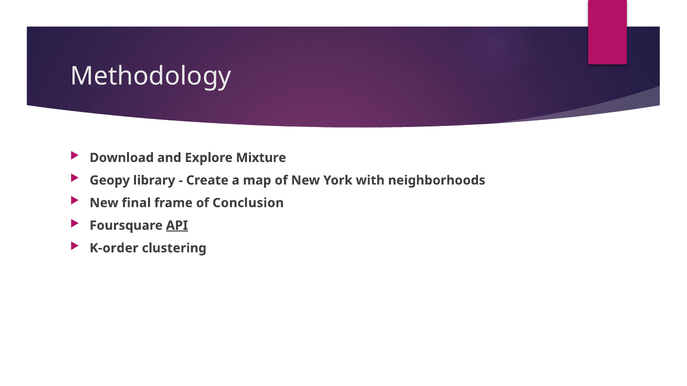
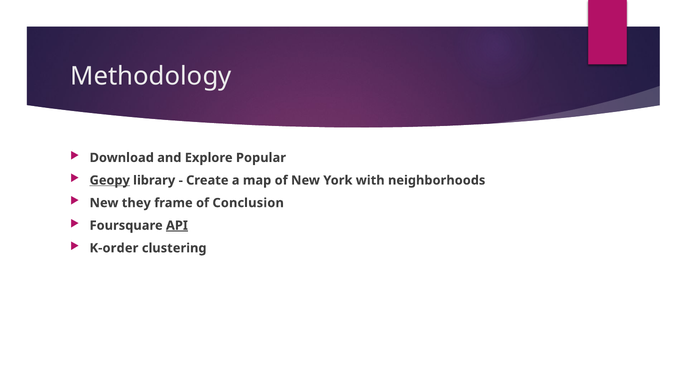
Mixture: Mixture -> Popular
Geopy underline: none -> present
final: final -> they
